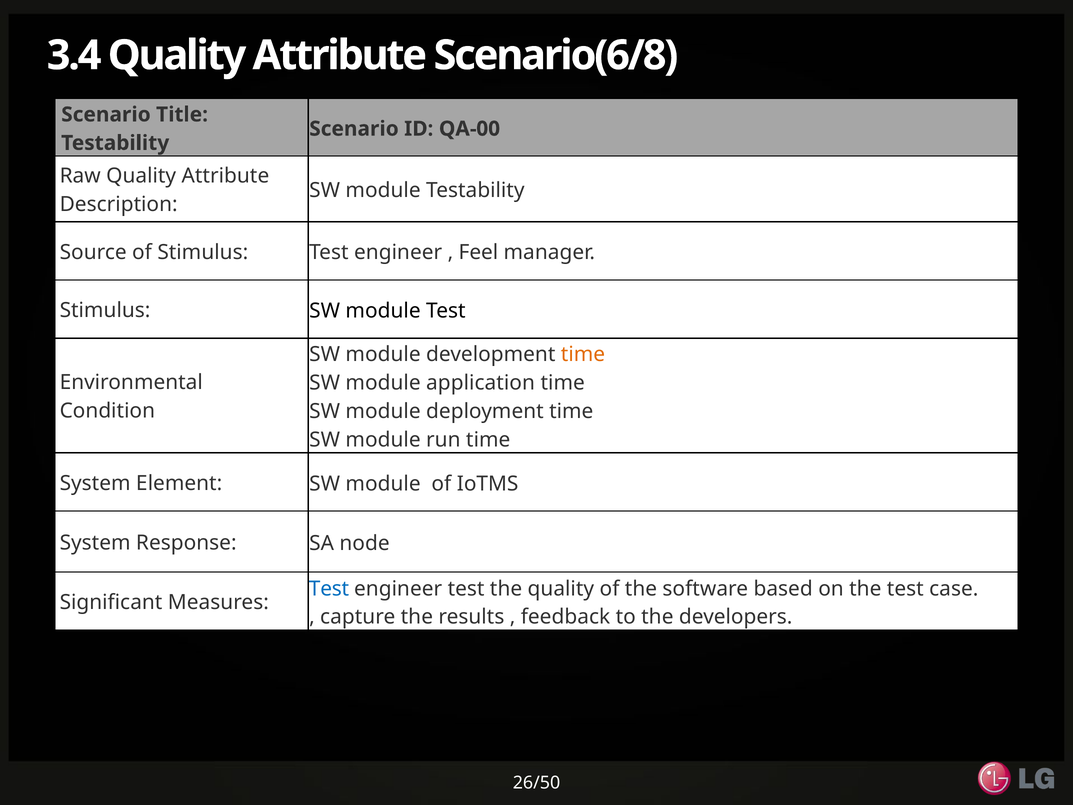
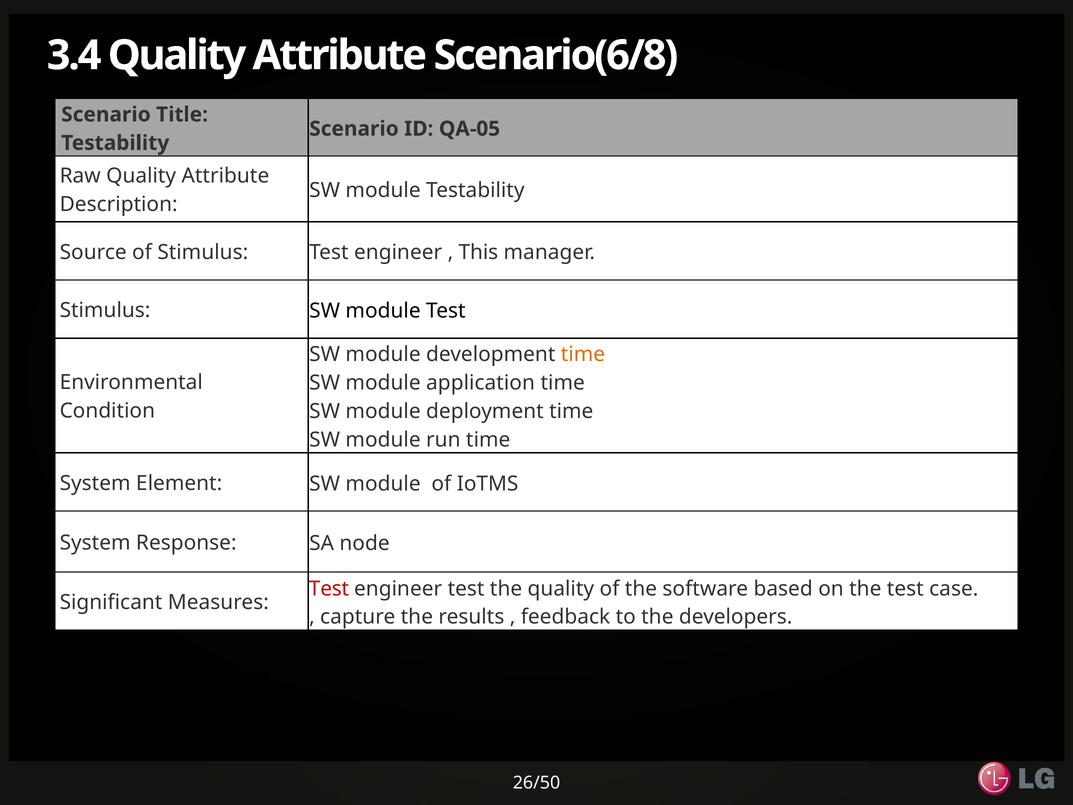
QA-00: QA-00 -> QA-05
Feel: Feel -> This
Test at (329, 588) colour: blue -> red
